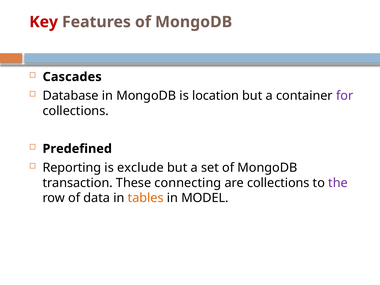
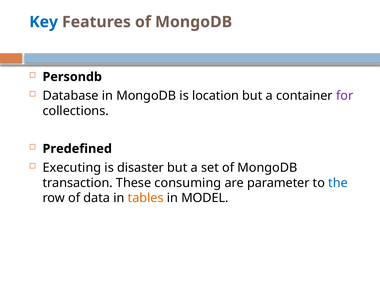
Key colour: red -> blue
Cascades: Cascades -> Persondb
Reporting: Reporting -> Executing
exclude: exclude -> disaster
connecting: connecting -> consuming
are collections: collections -> parameter
the colour: purple -> blue
